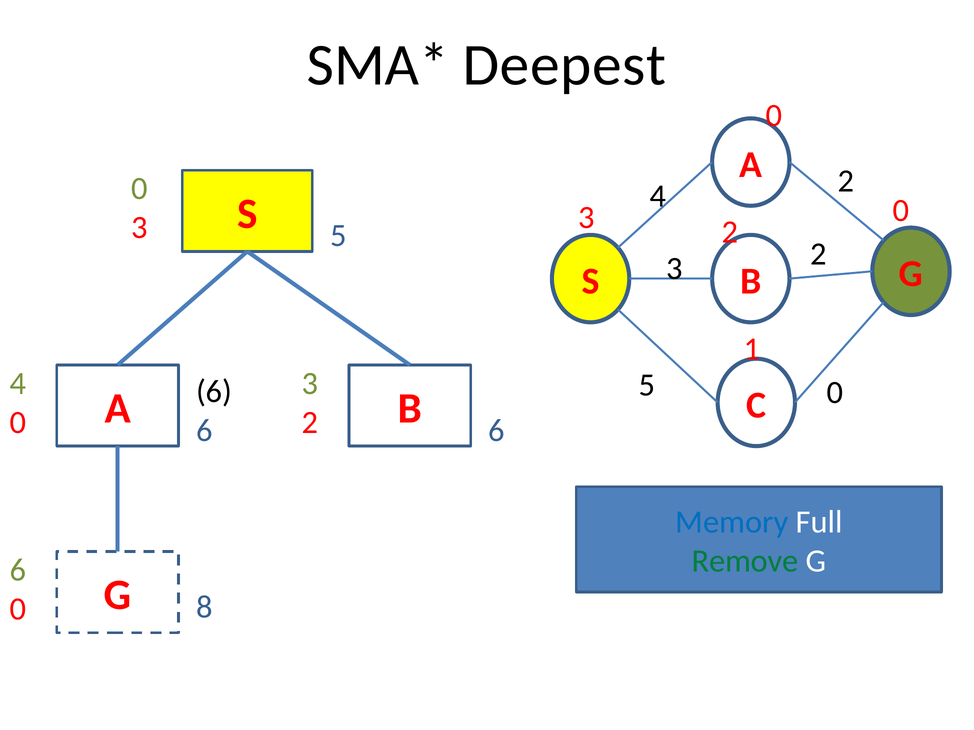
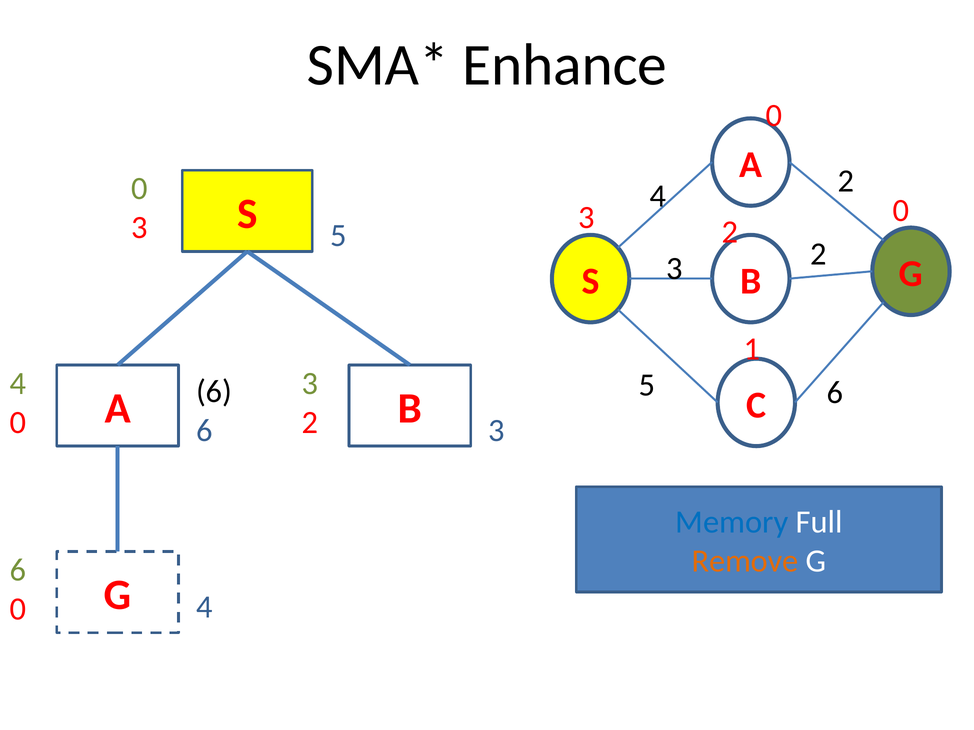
Deepest: Deepest -> Enhance
5 0: 0 -> 6
6 at (497, 431): 6 -> 3
Remove colour: green -> orange
0 8: 8 -> 4
